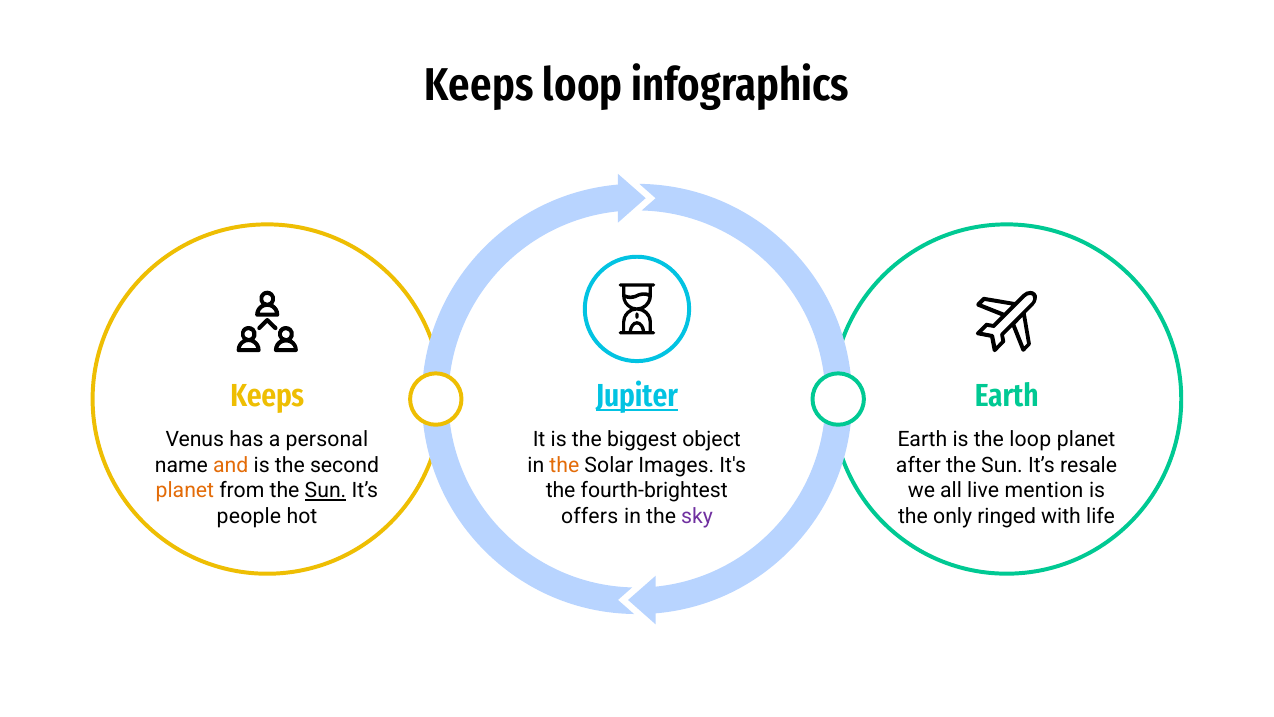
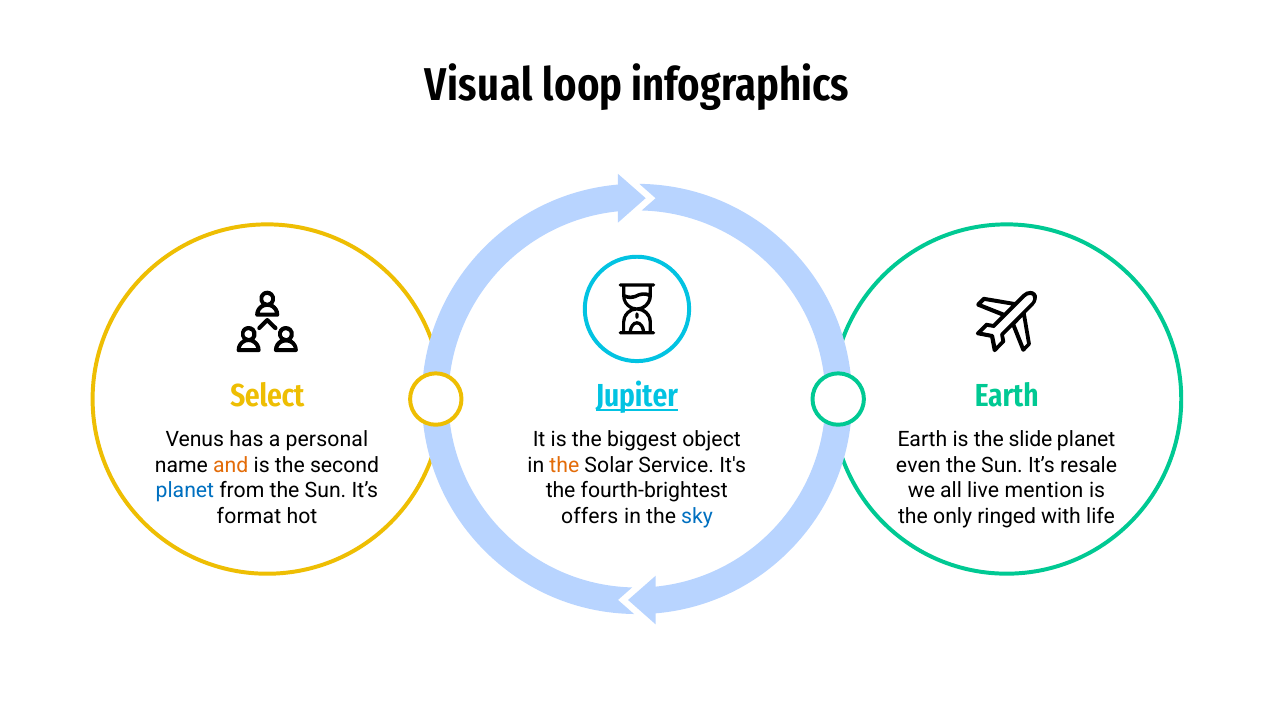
Keeps at (479, 85): Keeps -> Visual
Keeps at (267, 396): Keeps -> Select
the loop: loop -> slide
Images: Images -> Service
after: after -> even
planet at (185, 491) colour: orange -> blue
Sun at (326, 491) underline: present -> none
sky colour: purple -> blue
people: people -> format
